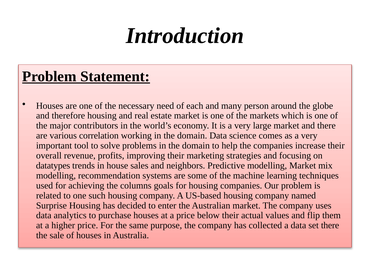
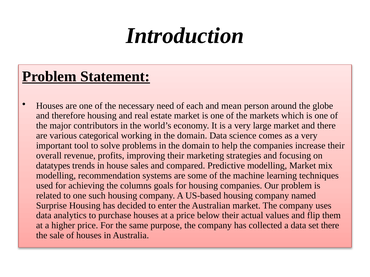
many: many -> mean
correlation: correlation -> categorical
neighbors: neighbors -> compared
